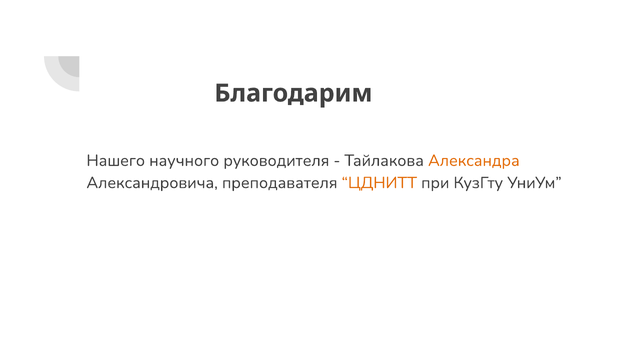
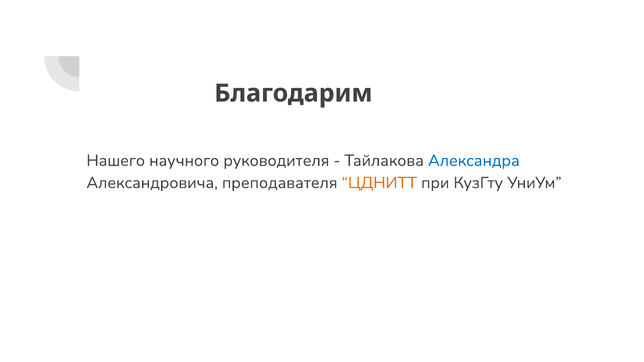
Александра colour: orange -> blue
